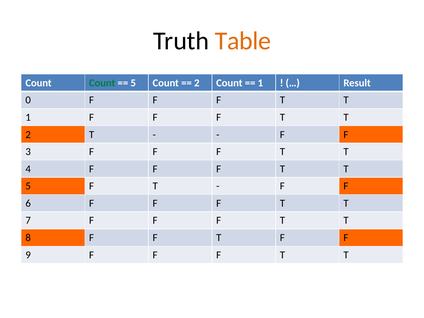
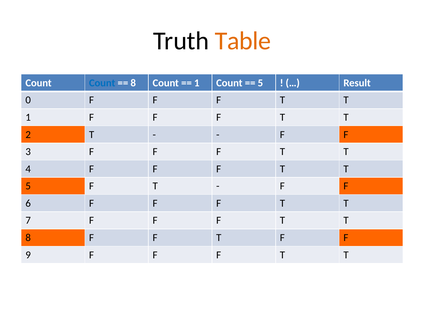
Count at (102, 83) colour: green -> blue
5 at (133, 83): 5 -> 8
2 at (197, 83): 2 -> 1
1 at (260, 83): 1 -> 5
